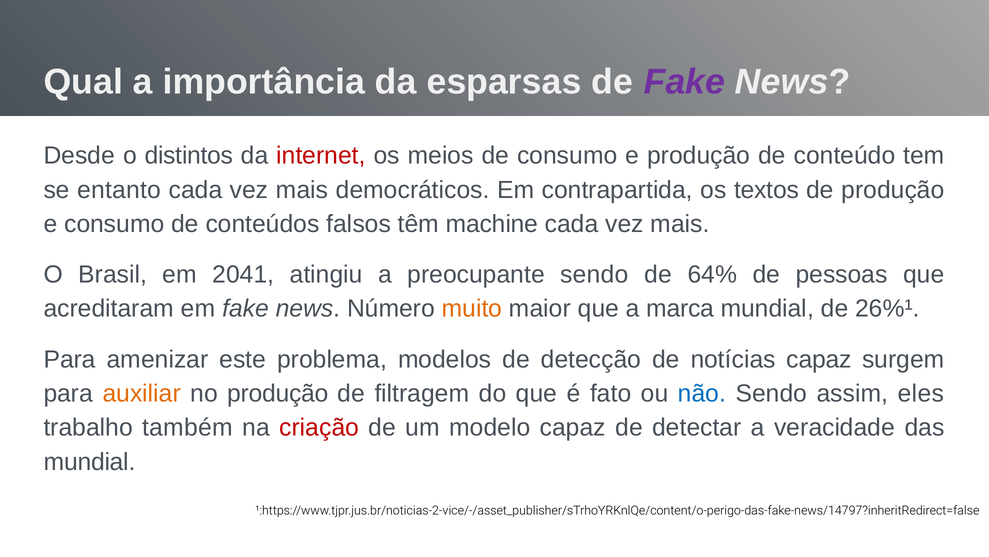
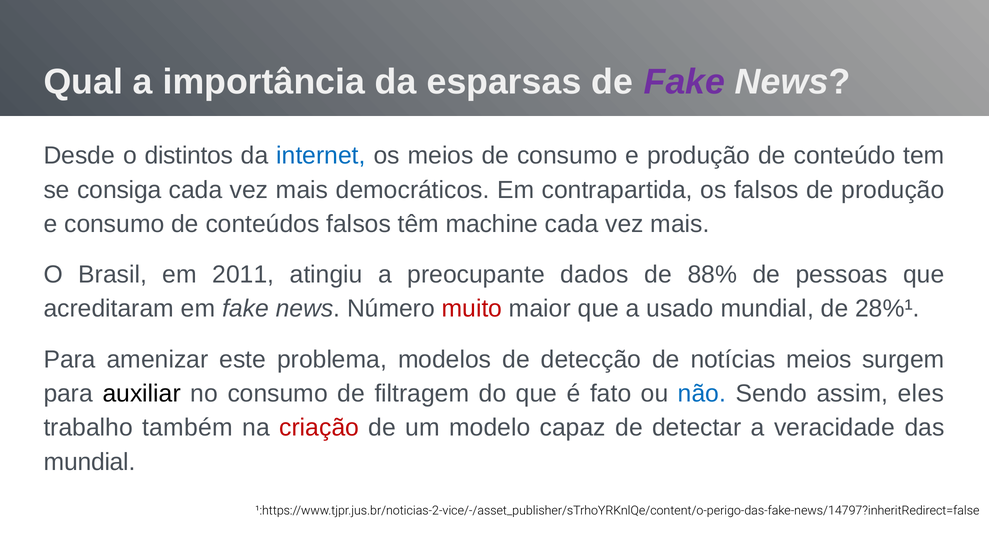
internet colour: red -> blue
entanto: entanto -> consiga
os textos: textos -> falsos
2041: 2041 -> 2011
preocupante sendo: sendo -> dados
64%: 64% -> 88%
muito colour: orange -> red
marca: marca -> usado
26%¹: 26%¹ -> 28%¹
notícias capaz: capaz -> meios
auxiliar colour: orange -> black
no produção: produção -> consumo
